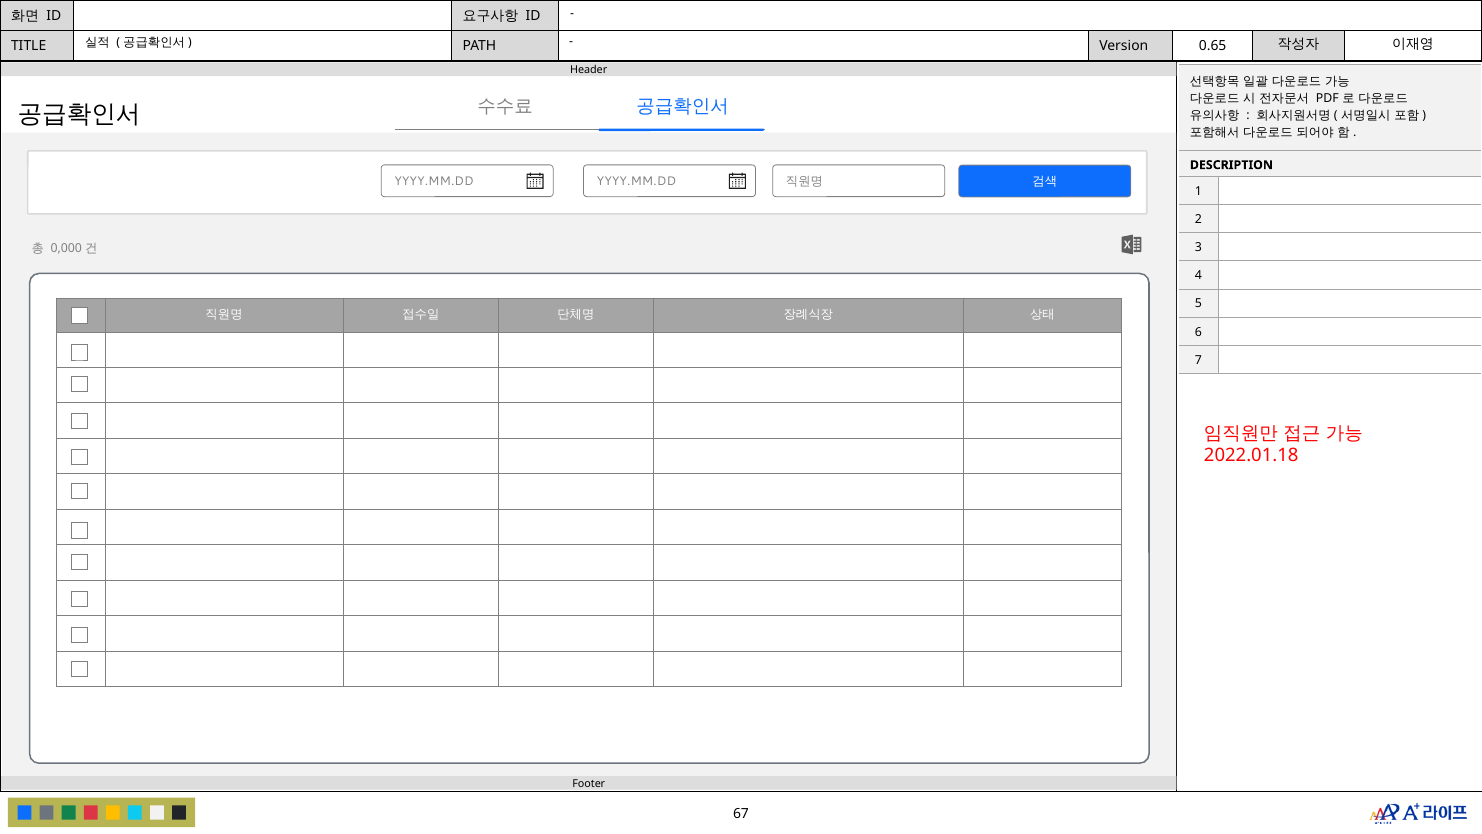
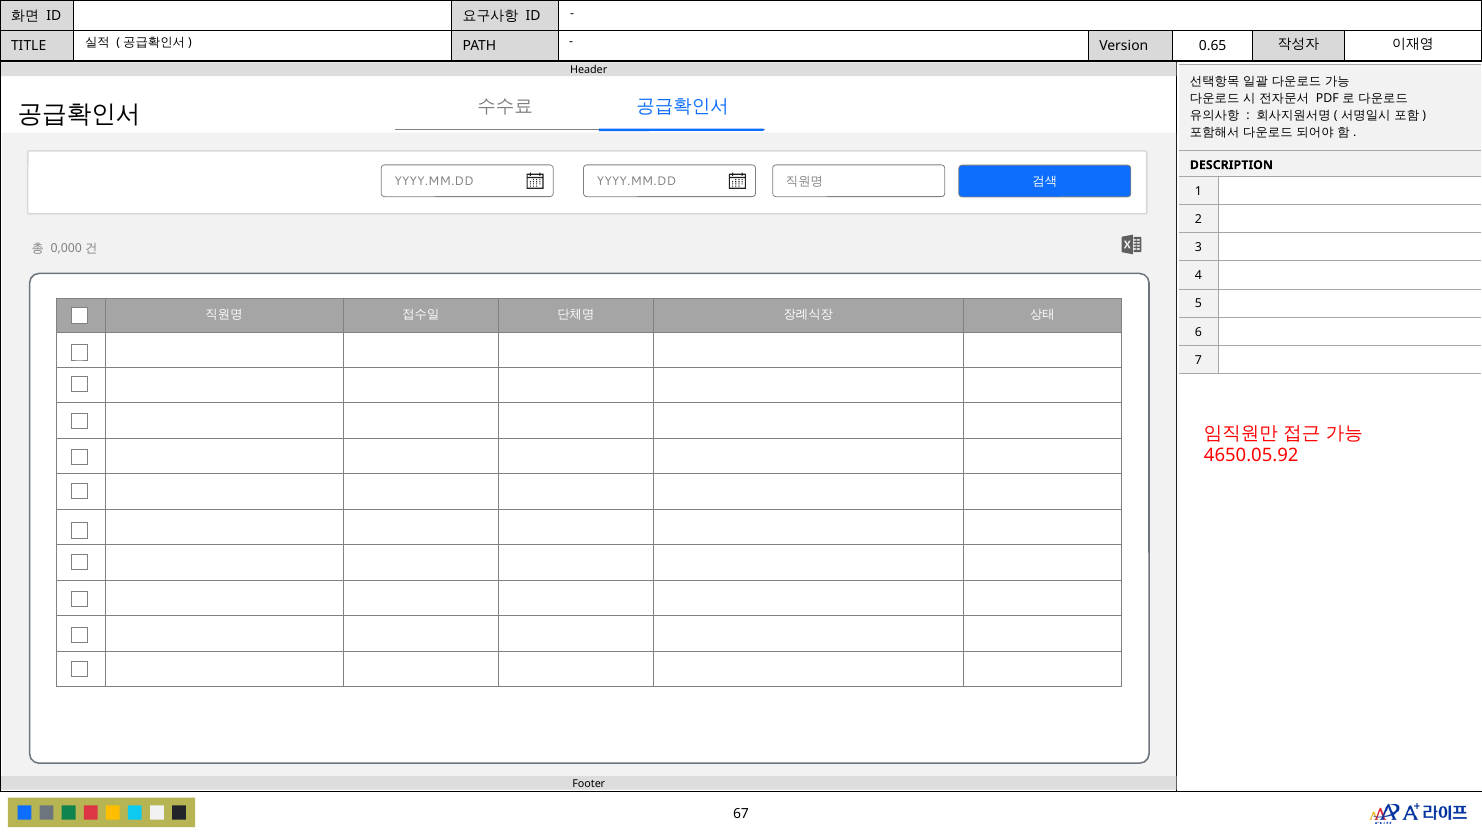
2022.01.18: 2022.01.18 -> 4650.05.92
